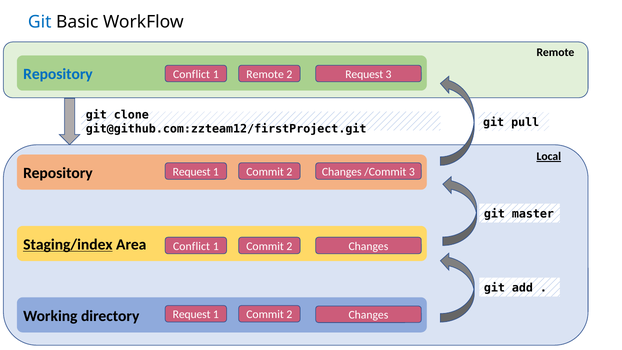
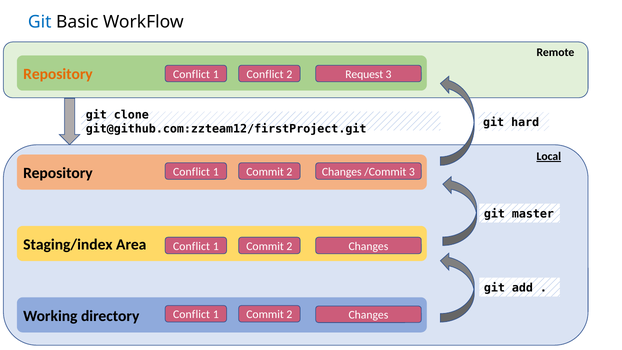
Repository at (58, 74) colour: blue -> orange
1 Remote: Remote -> Conflict
pull: pull -> hard
Request at (192, 172): Request -> Conflict
Staging/index underline: present -> none
Request at (192, 314): Request -> Conflict
